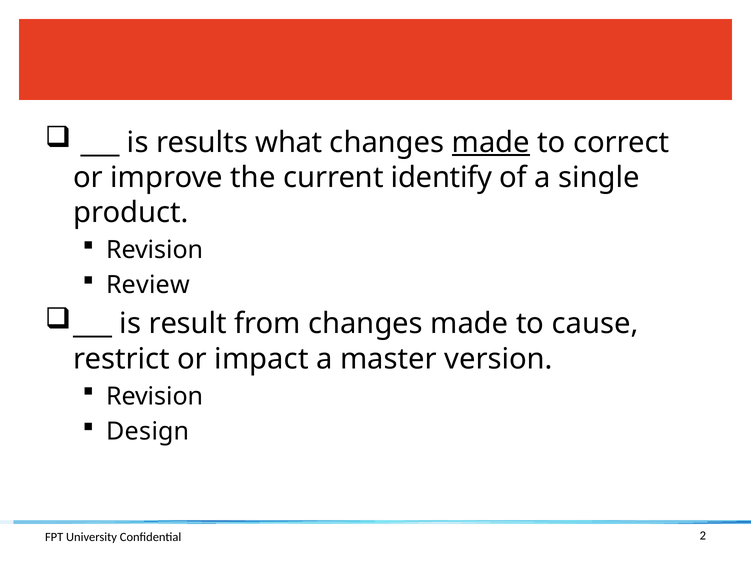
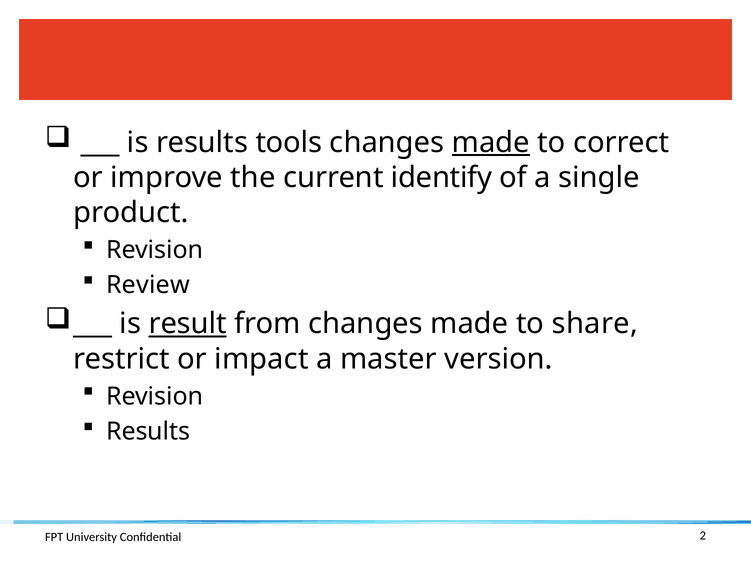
what: what -> tools
result underline: none -> present
cause: cause -> share
Design at (148, 431): Design -> Results
